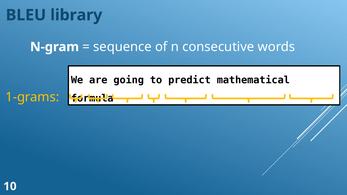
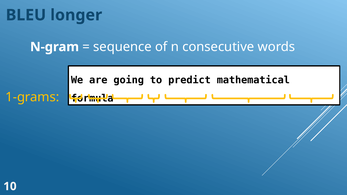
library: library -> longer
